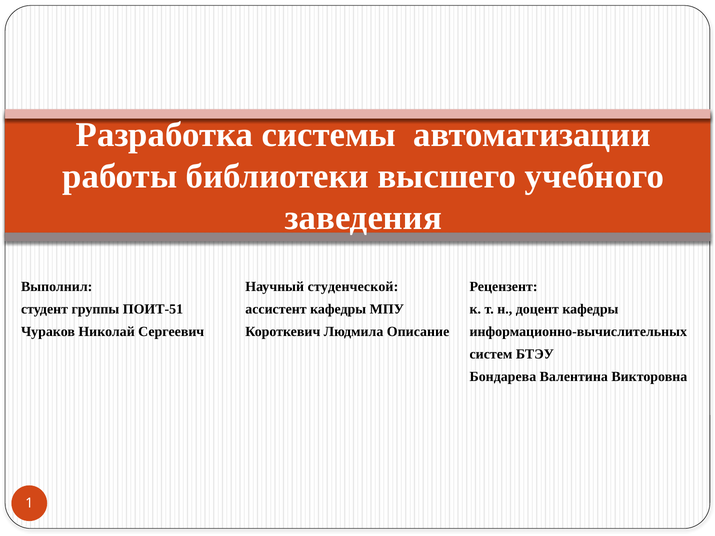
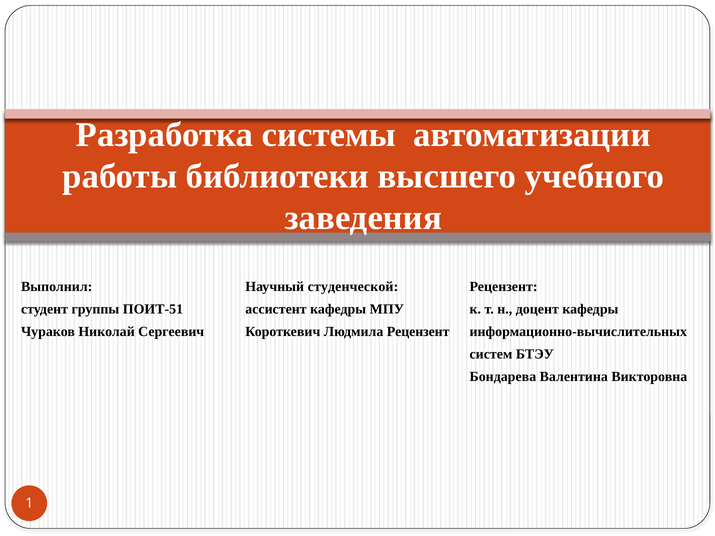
Людмила Описание: Описание -> Рецензент
